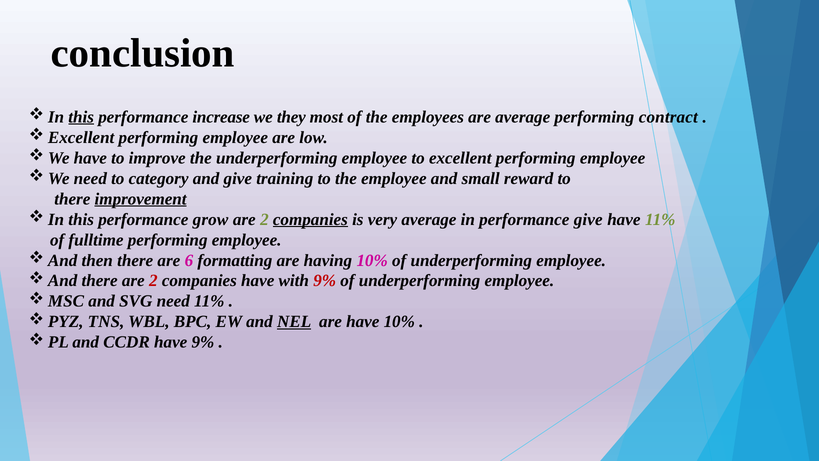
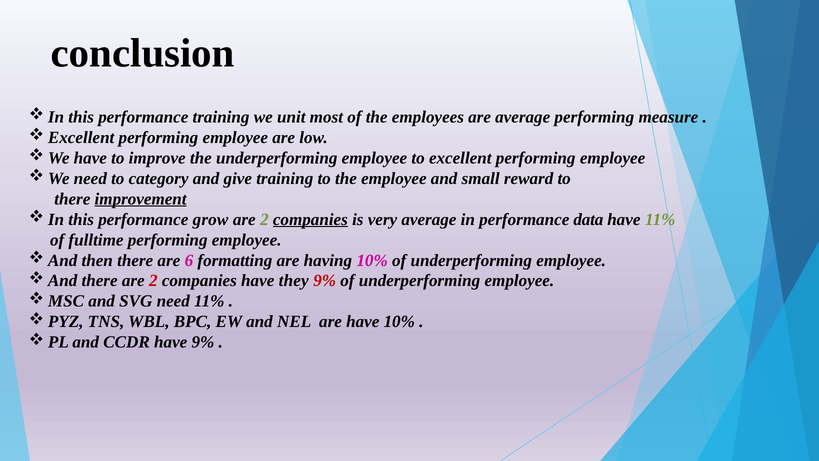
this at (81, 117) underline: present -> none
performance increase: increase -> training
they: they -> unit
contract: contract -> measure
performance give: give -> data
with: with -> they
NEL underline: present -> none
